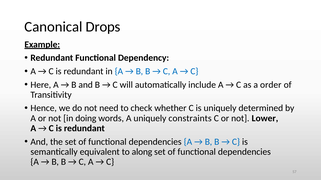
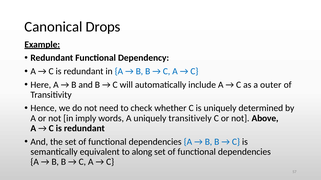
order: order -> outer
doing: doing -> imply
constraints: constraints -> transitively
Lower: Lower -> Above
